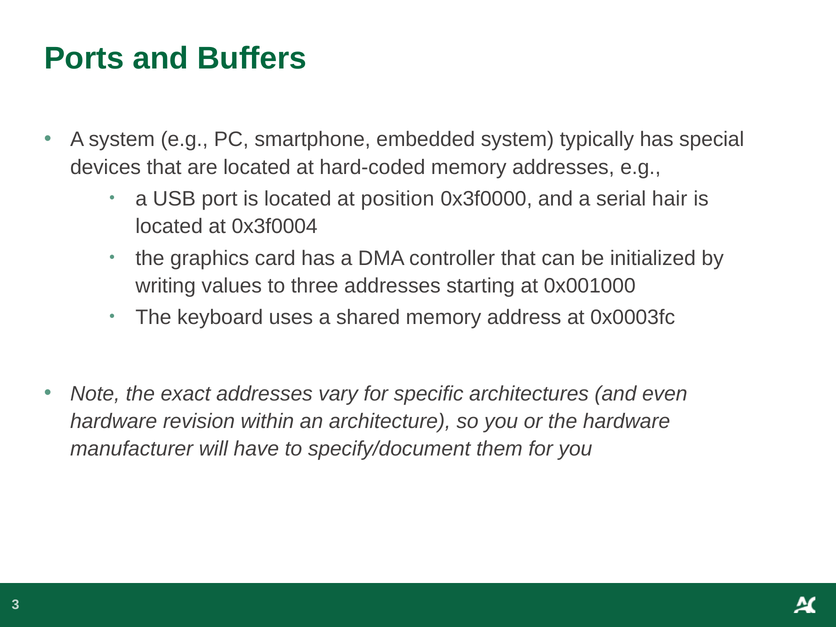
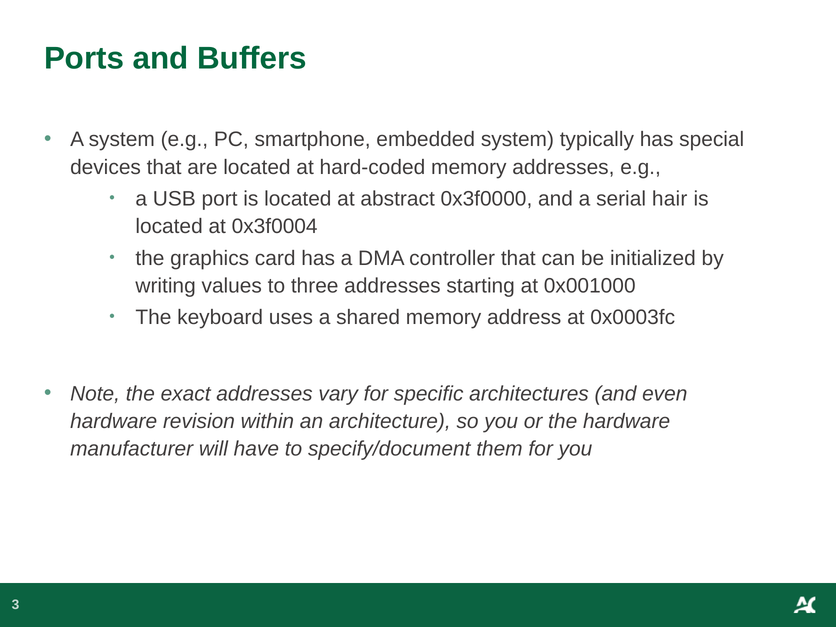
position: position -> abstract
